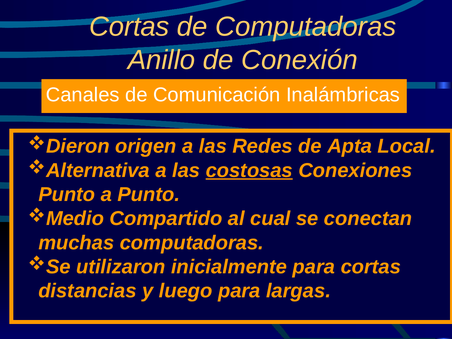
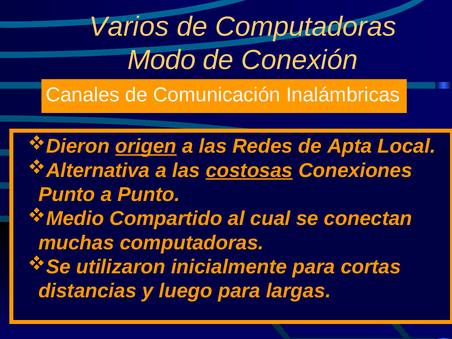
Cortas at (129, 27): Cortas -> Varios
Anillo: Anillo -> Modo
origen underline: none -> present
